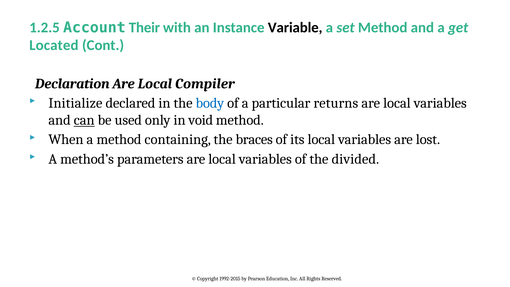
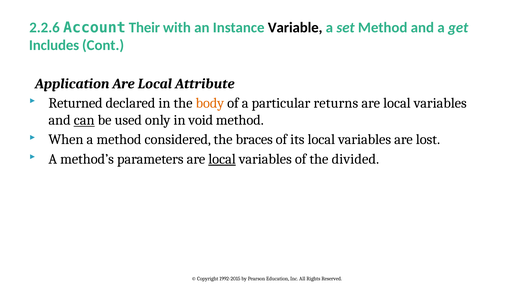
1.2.5: 1.2.5 -> 2.2.6
Located: Located -> Includes
Declaration: Declaration -> Application
Compiler: Compiler -> Attribute
Initialize: Initialize -> Returned
body colour: blue -> orange
containing: containing -> considered
local at (222, 159) underline: none -> present
